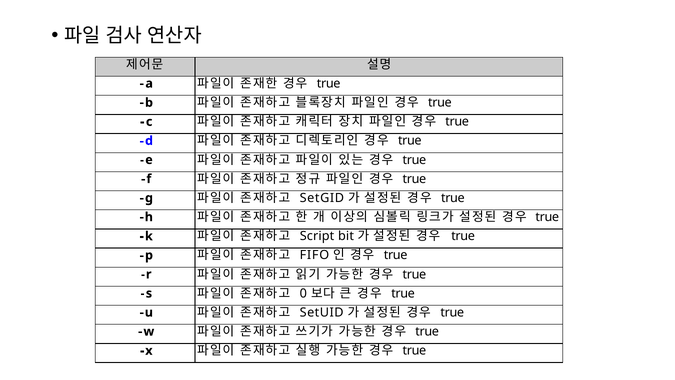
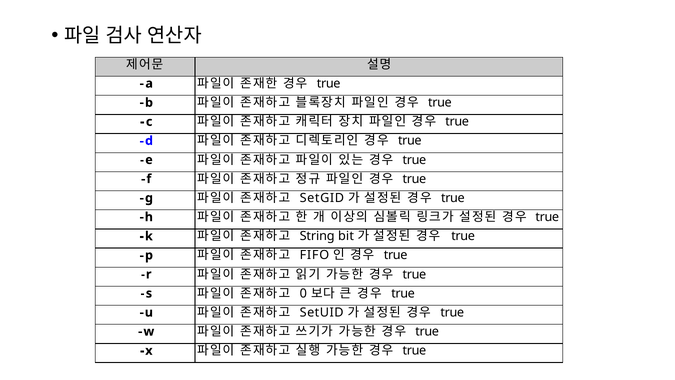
Script: Script -> String
